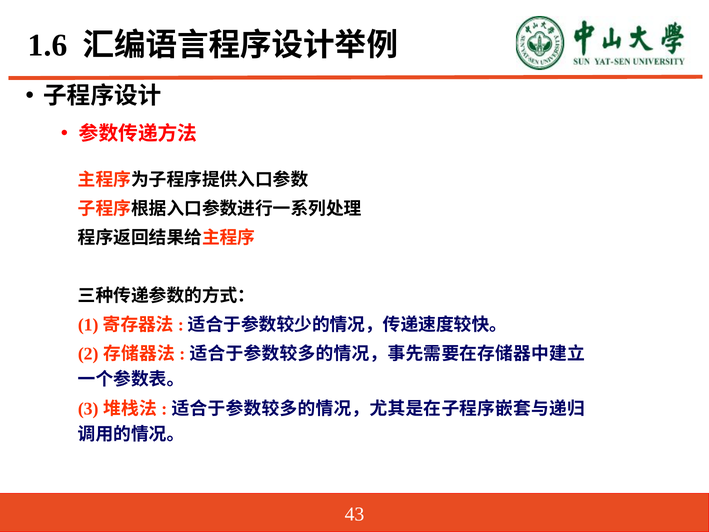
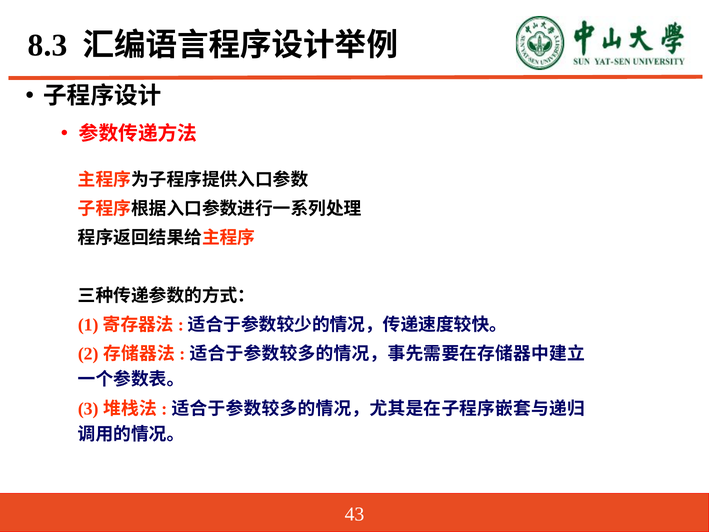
1.6: 1.6 -> 8.3
